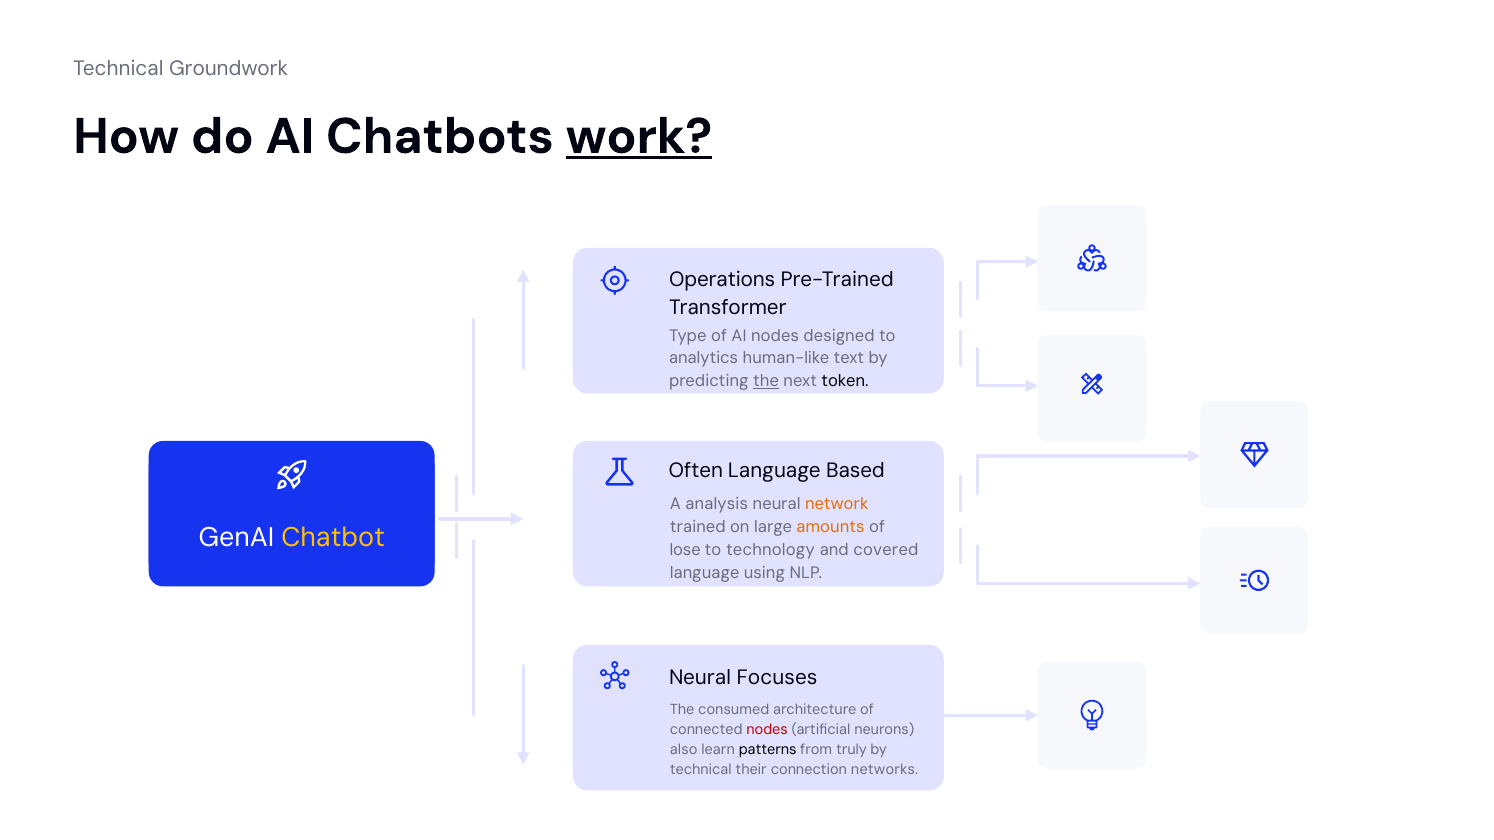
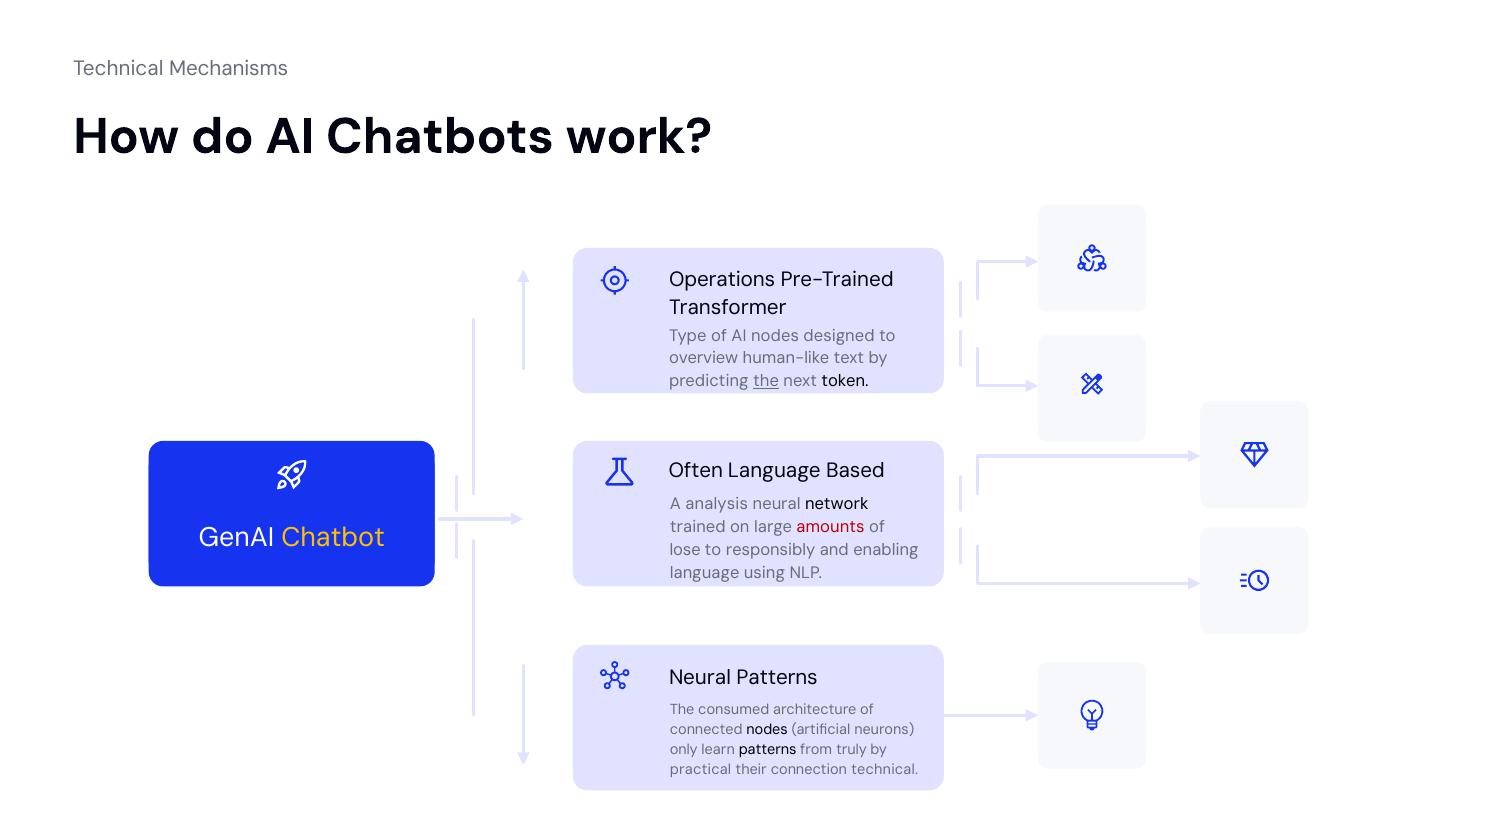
Groundwork: Groundwork -> Mechanisms
work underline: present -> none
analytics: analytics -> overview
network colour: orange -> black
amounts colour: orange -> red
technology: technology -> responsibly
covered: covered -> enabling
Neural Focuses: Focuses -> Patterns
nodes at (767, 730) colour: red -> black
also: also -> only
technical at (701, 770): technical -> practical
connection networks: networks -> technical
